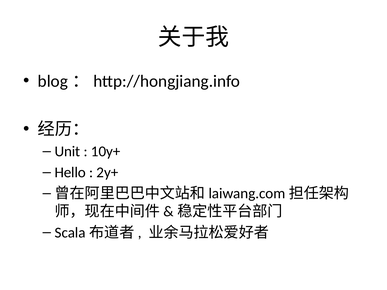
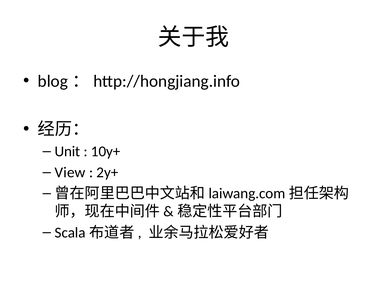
Hello: Hello -> View
